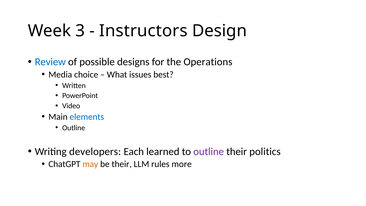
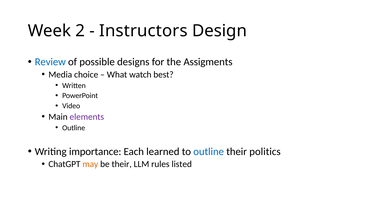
3: 3 -> 2
Operations: Operations -> Assigments
issues: issues -> watch
elements colour: blue -> purple
developers: developers -> importance
outline at (209, 151) colour: purple -> blue
more: more -> listed
